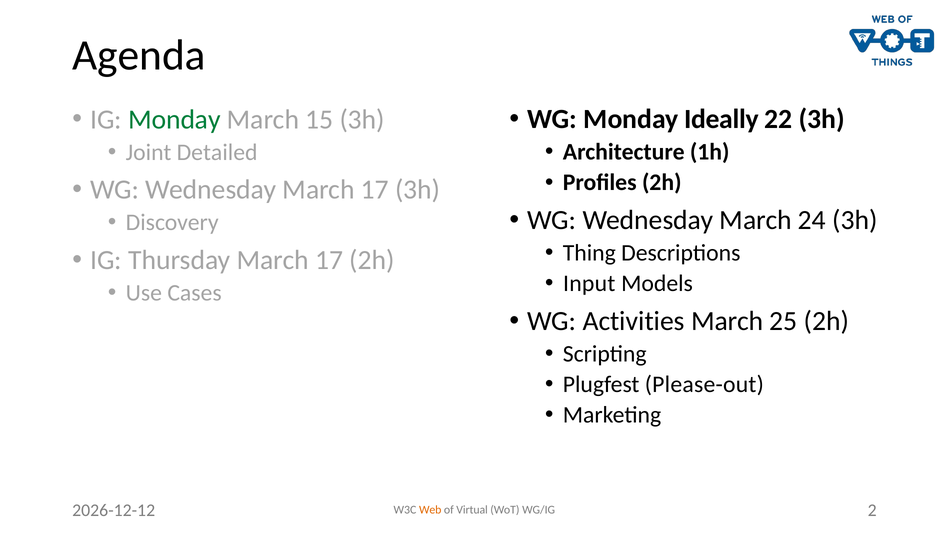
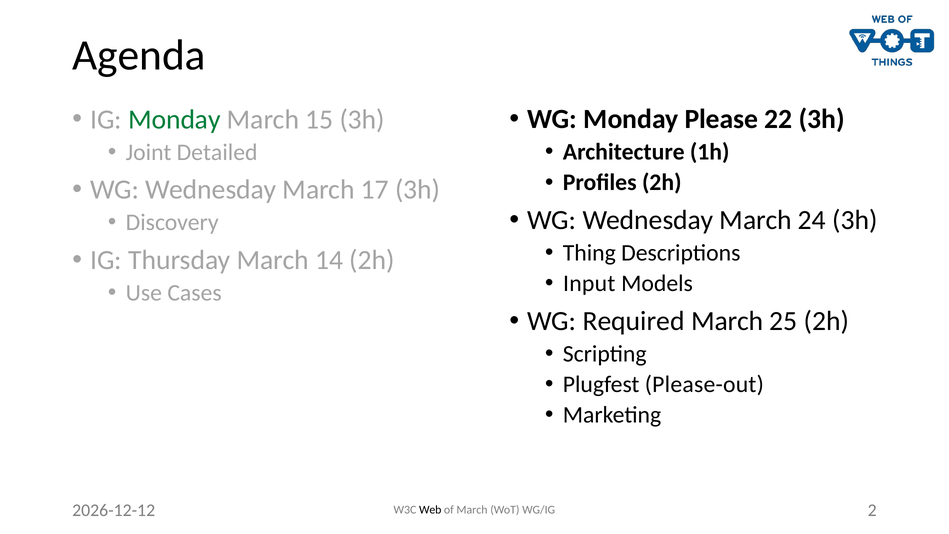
Ideally: Ideally -> Please
Thursday March 17: 17 -> 14
Activities: Activities -> Required
Web colour: orange -> black
of Virtual: Virtual -> March
